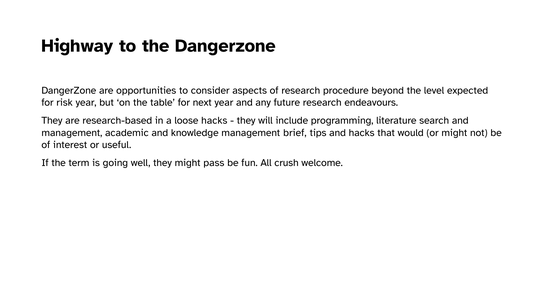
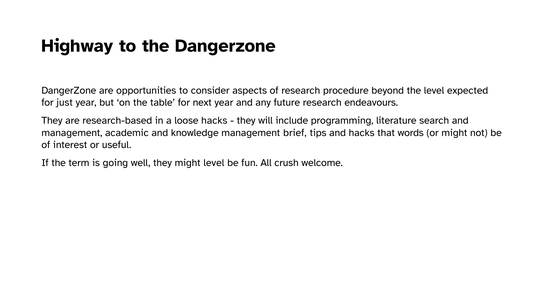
risk: risk -> just
would: would -> words
might pass: pass -> level
